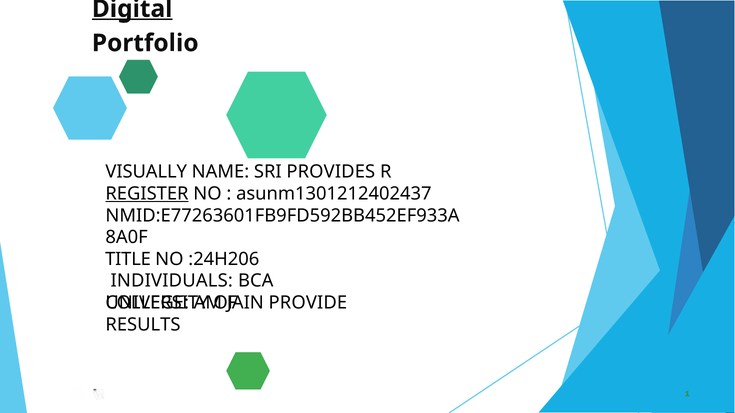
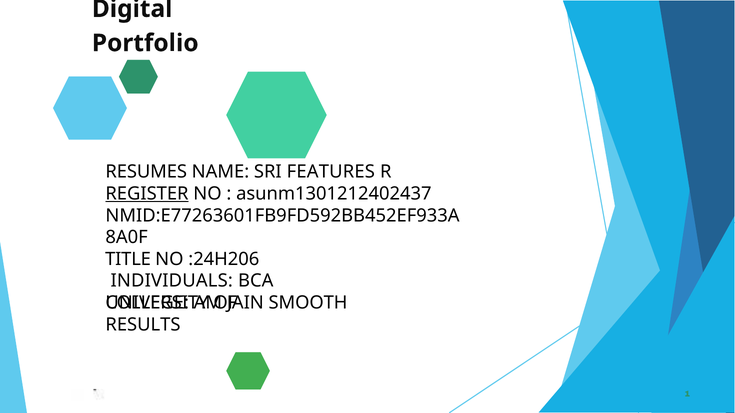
Digital underline: present -> none
VISUALLY: VISUALLY -> RESUMES
PROVIDES: PROVIDES -> FEATURES
PROVIDE: PROVIDE -> SMOOTH
